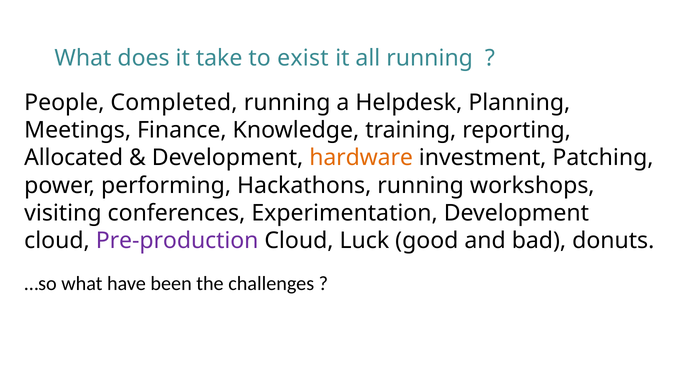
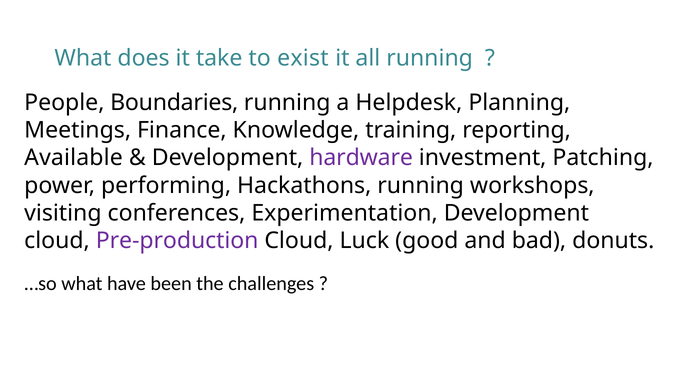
Completed: Completed -> Boundaries
Allocated: Allocated -> Available
hardware colour: orange -> purple
